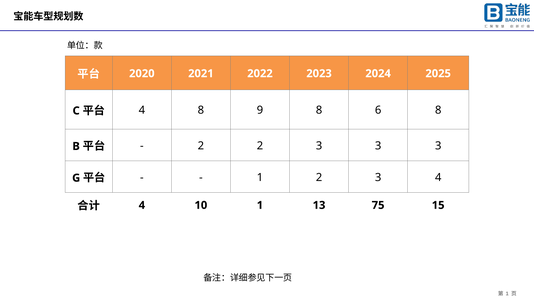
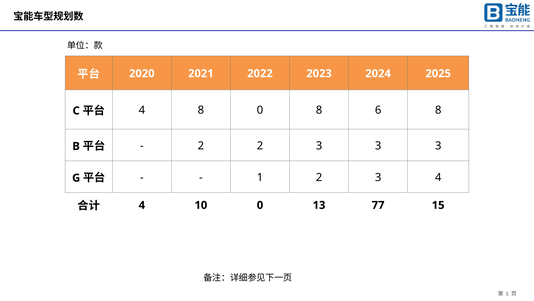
8 9: 9 -> 0
10 1: 1 -> 0
75: 75 -> 77
